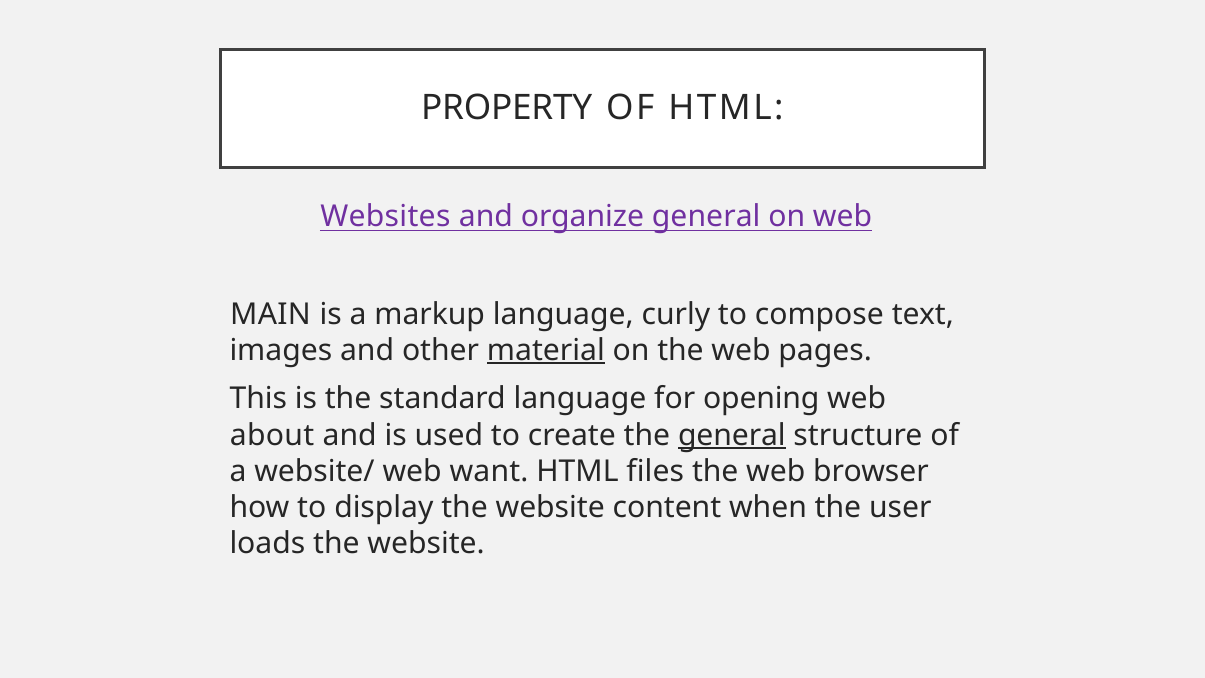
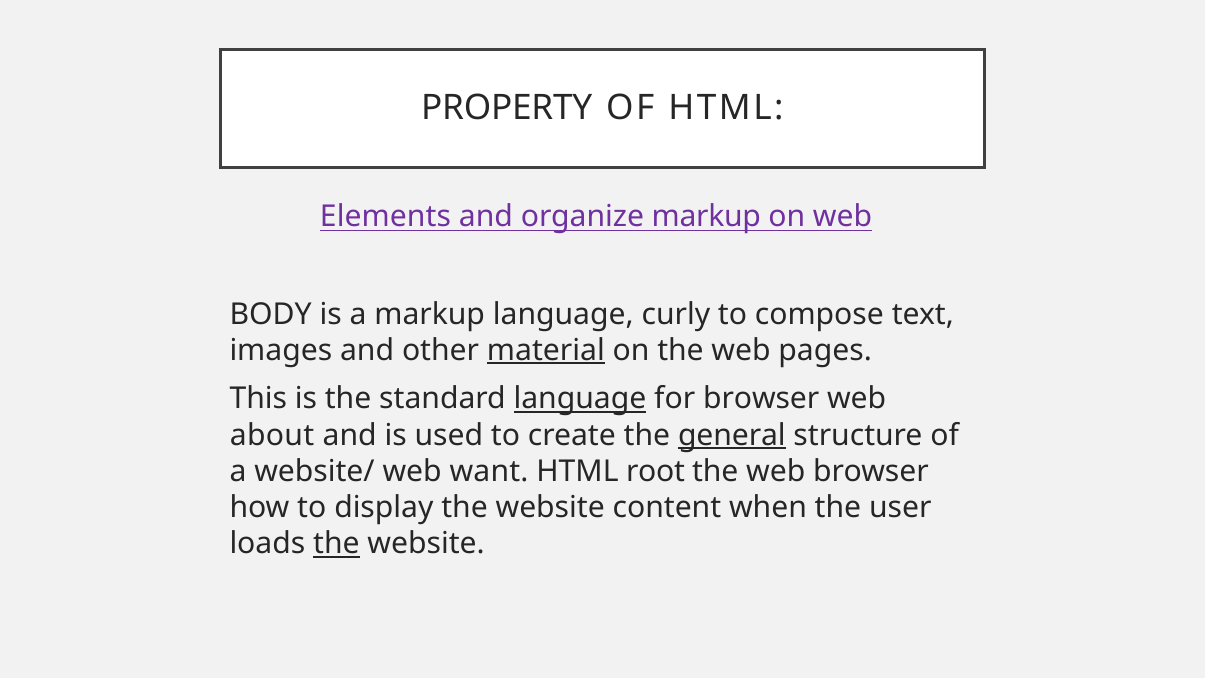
Websites: Websites -> Elements
organize general: general -> markup
MAIN: MAIN -> BODY
language at (580, 399) underline: none -> present
for opening: opening -> browser
files: files -> root
the at (336, 544) underline: none -> present
